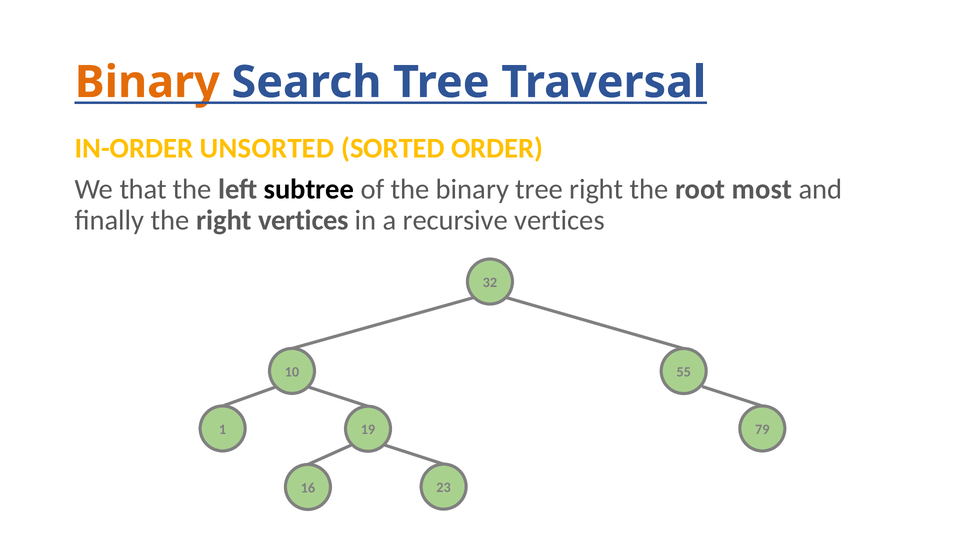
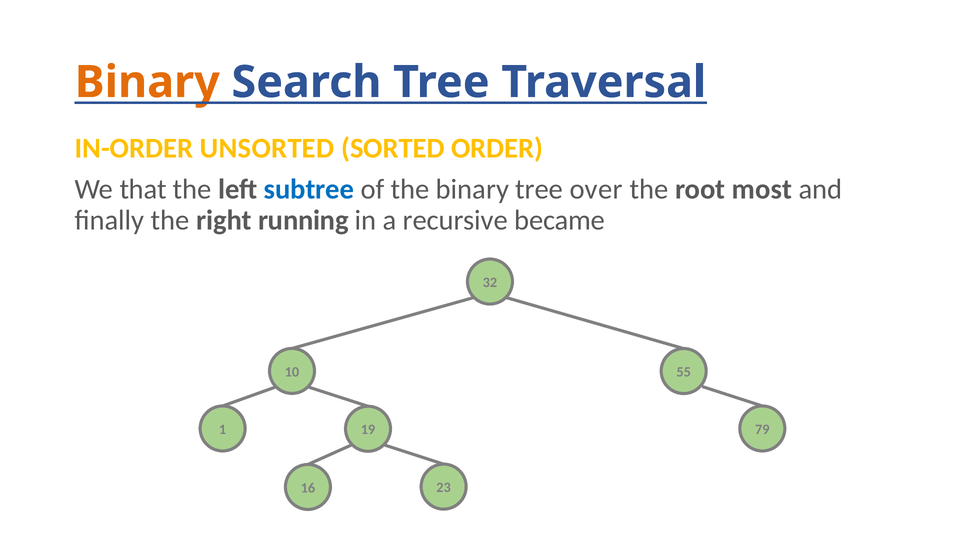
subtree colour: black -> blue
tree right: right -> over
right vertices: vertices -> running
recursive vertices: vertices -> became
